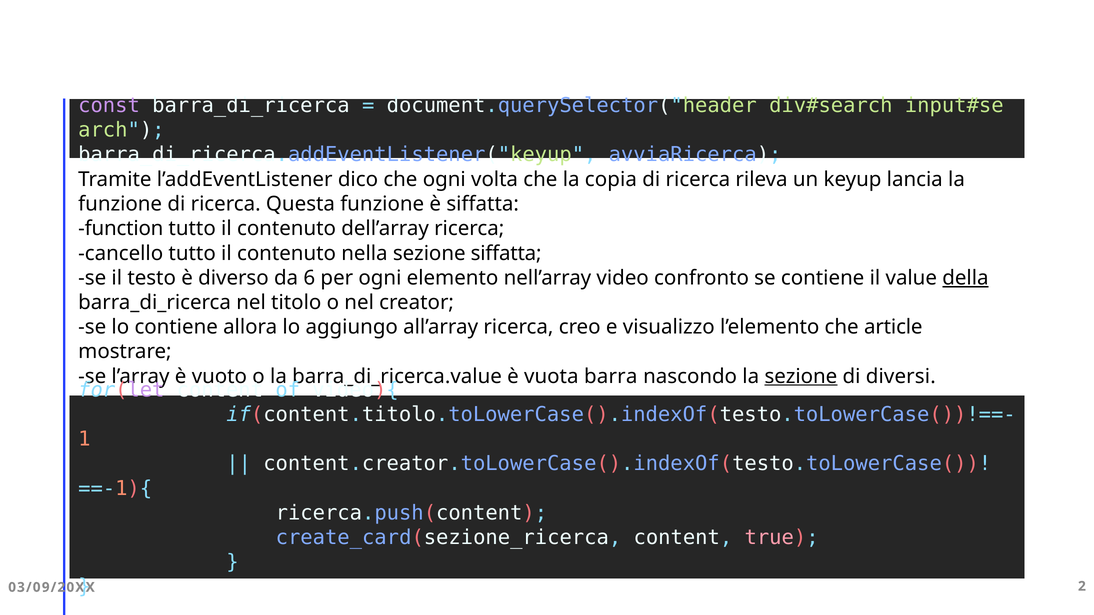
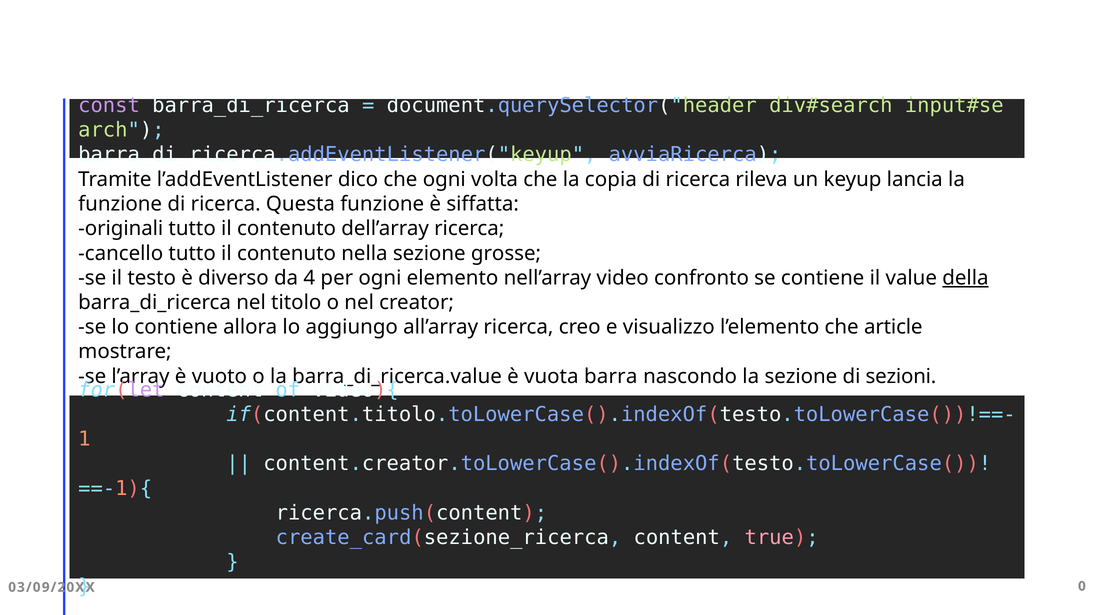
function: function -> originali
sezione siffatta: siffatta -> grosse
6: 6 -> 4
sezione at (801, 376) underline: present -> none
diversi: diversi -> sezioni
2: 2 -> 0
